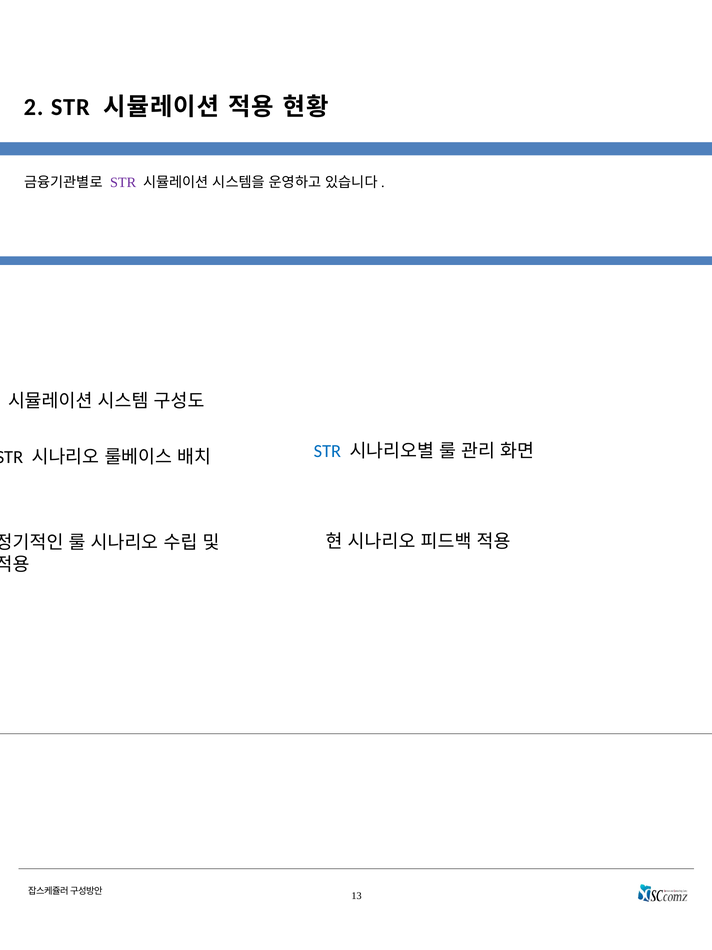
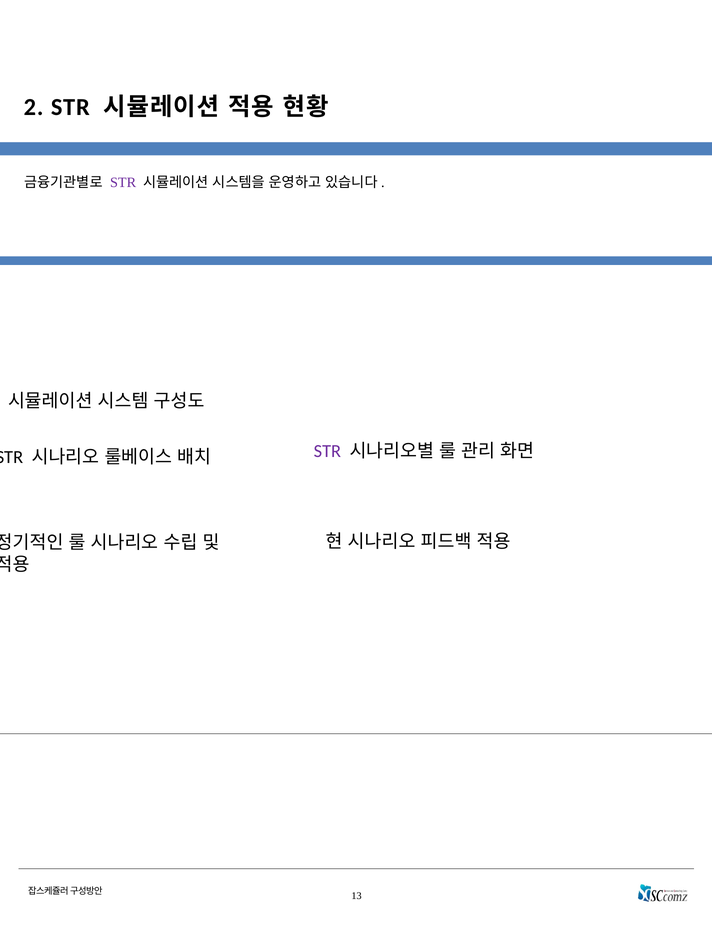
STR at (327, 451) colour: blue -> purple
